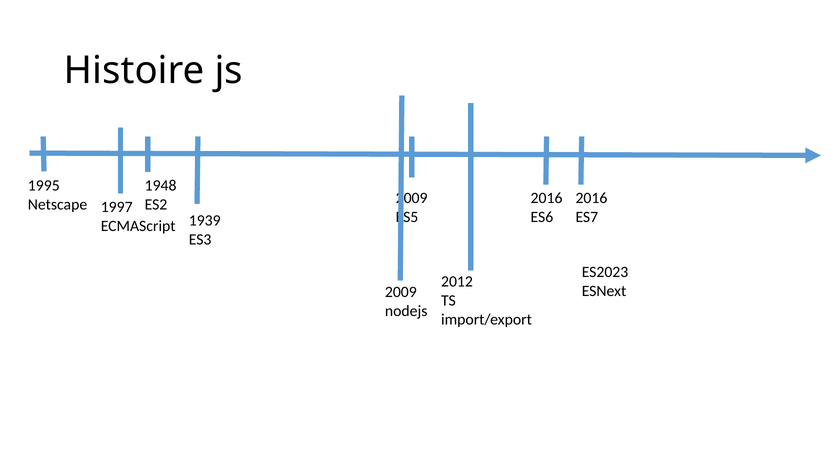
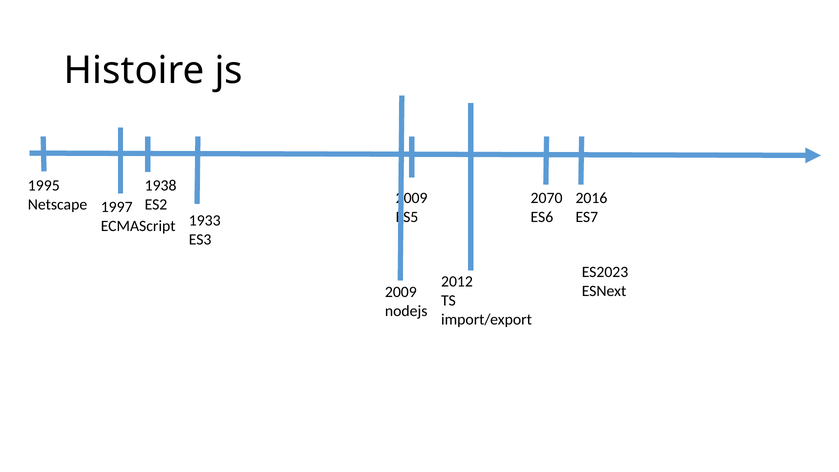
1948: 1948 -> 1938
2016 at (547, 198): 2016 -> 2070
1939: 1939 -> 1933
